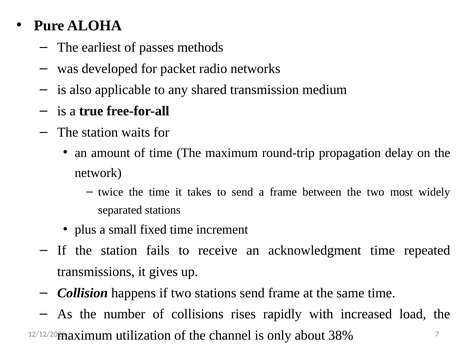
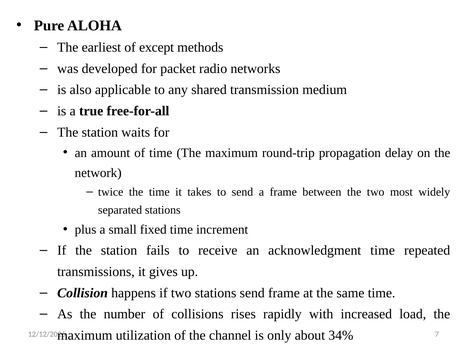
passes: passes -> except
38%: 38% -> 34%
